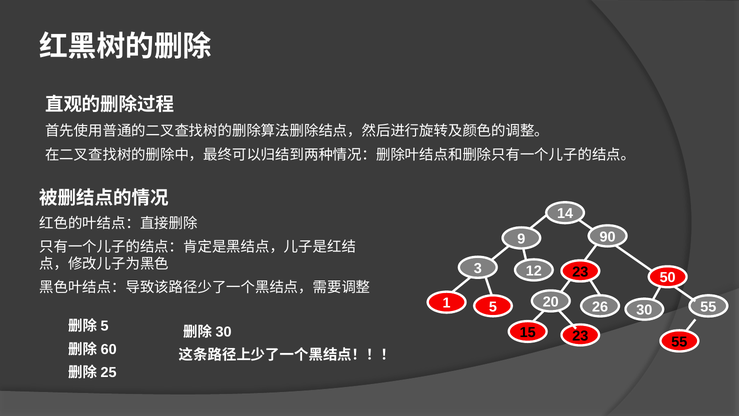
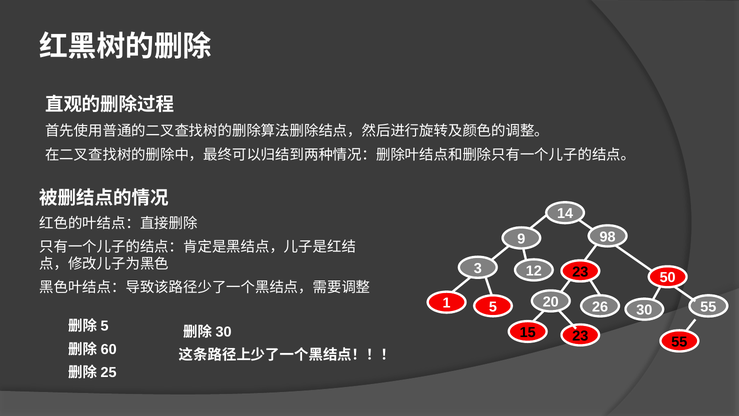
90: 90 -> 98
